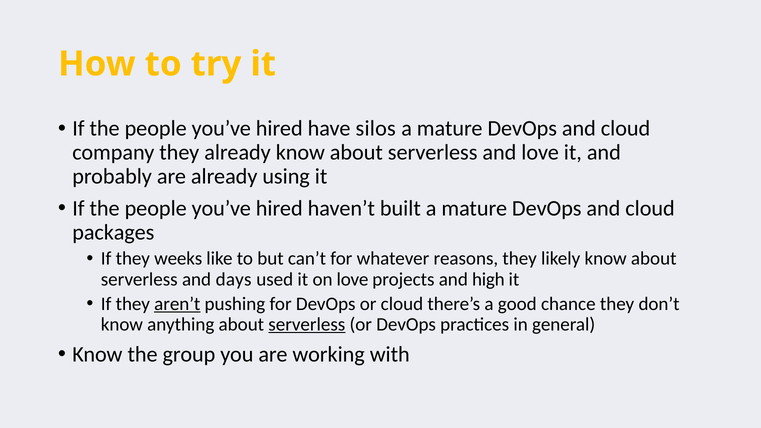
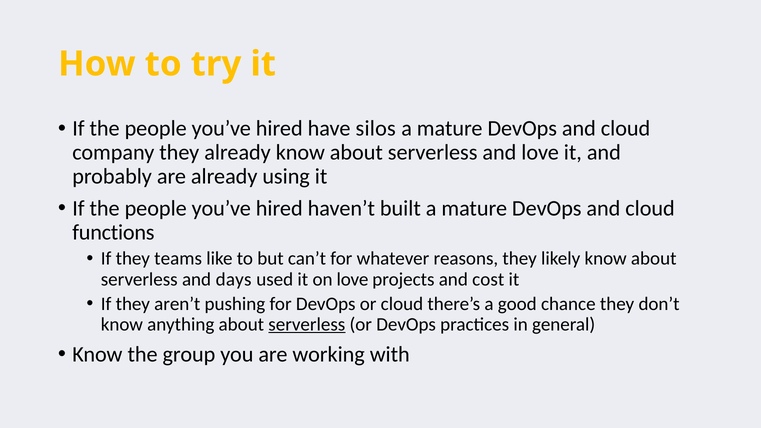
packages: packages -> functions
weeks: weeks -> teams
high: high -> cost
aren’t underline: present -> none
